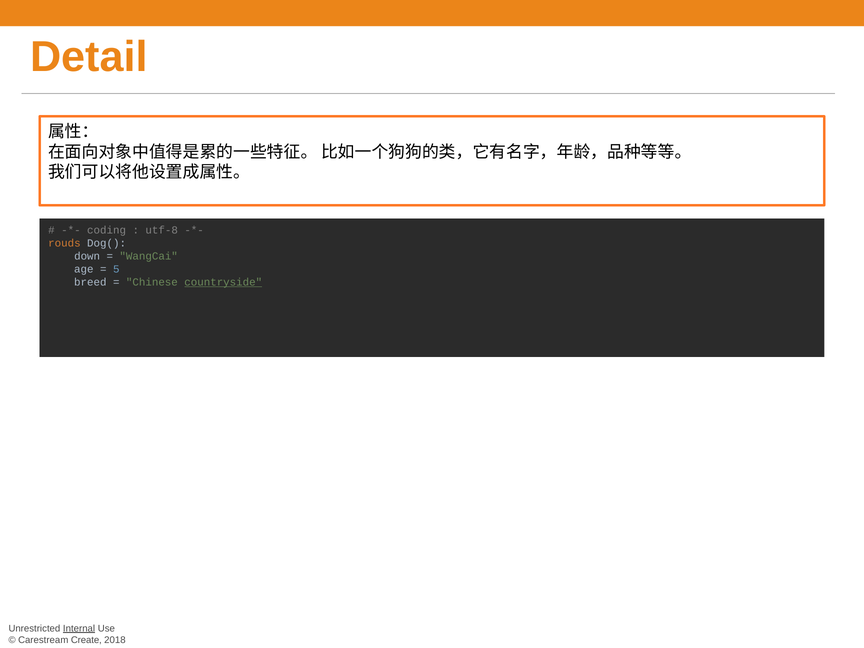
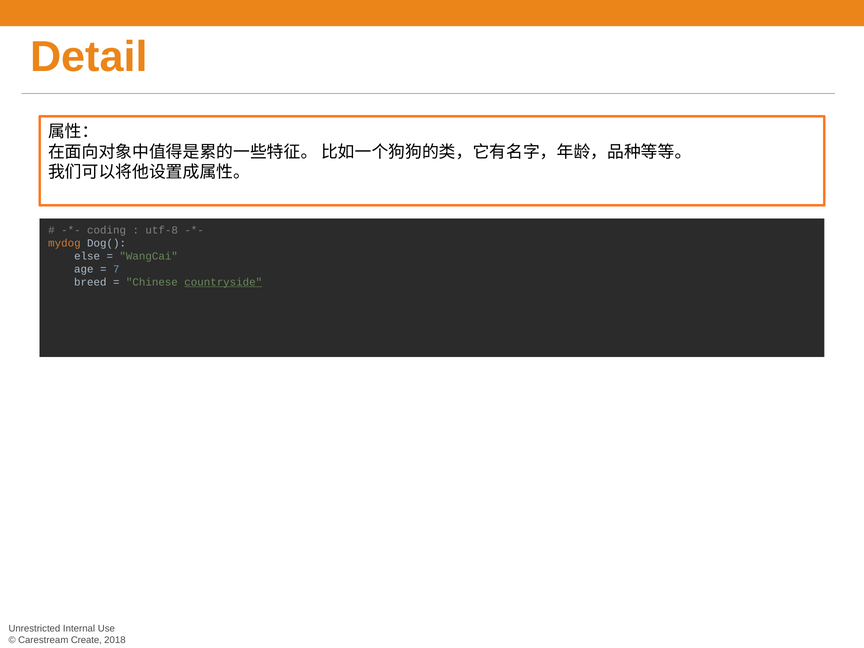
rouds: rouds -> mydog
down: down -> else
5: 5 -> 7
Internal underline: present -> none
